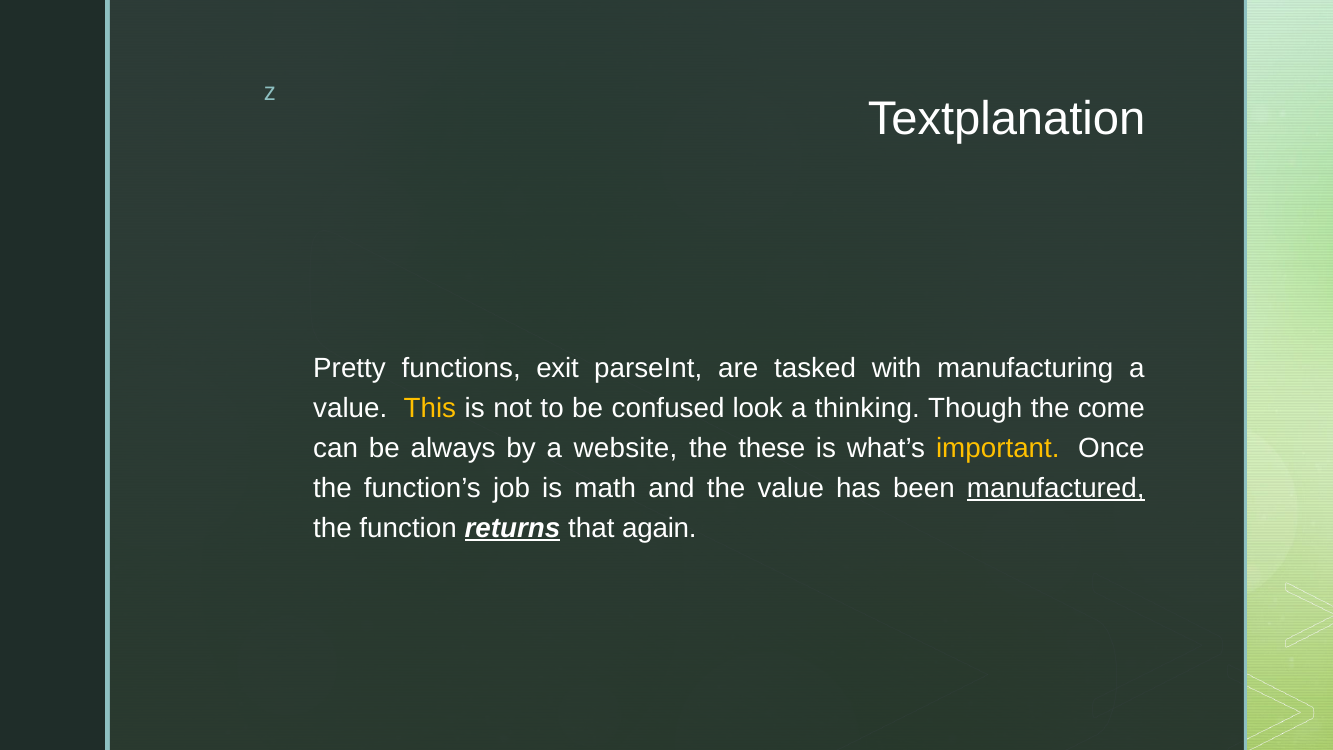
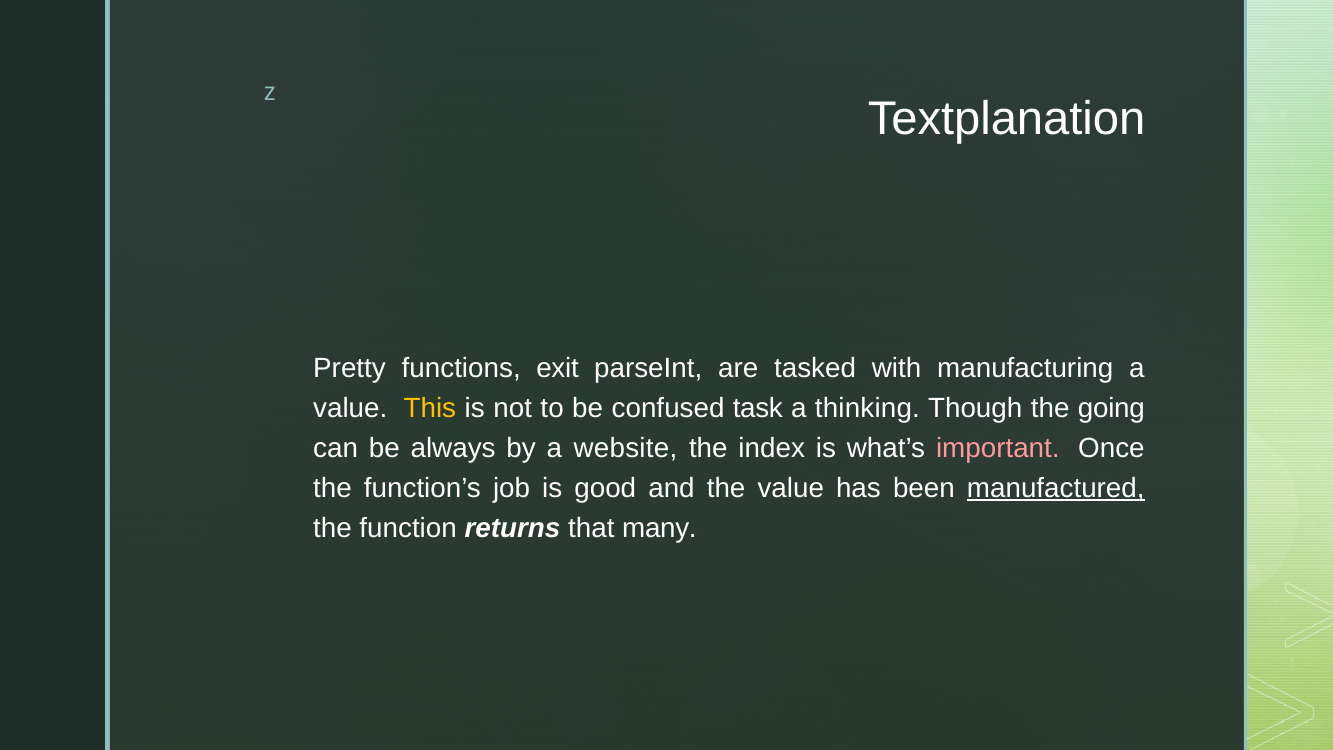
look: look -> task
come: come -> going
these: these -> index
important colour: yellow -> pink
math: math -> good
returns underline: present -> none
again: again -> many
